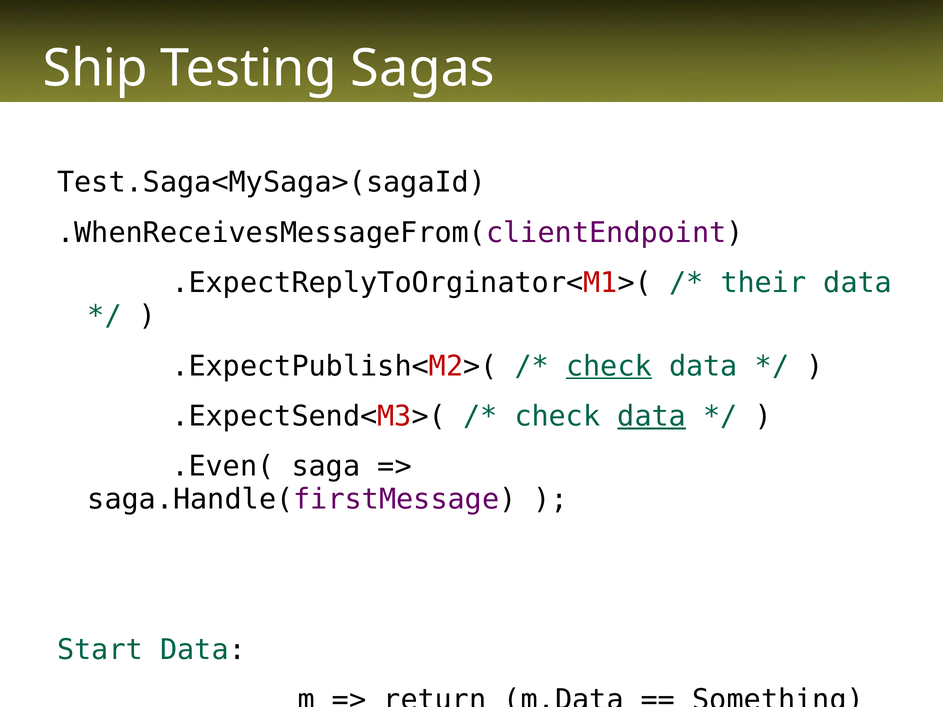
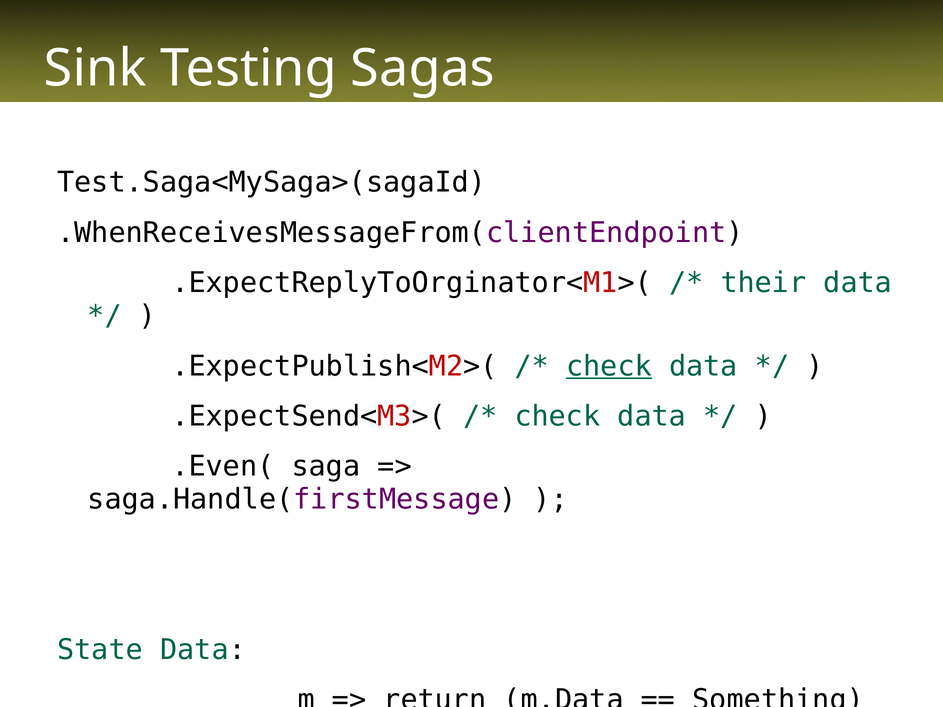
Ship: Ship -> Sink
data at (652, 416) underline: present -> none
Start: Start -> State
